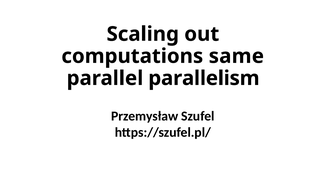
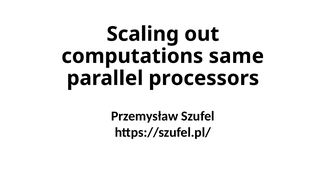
parallelism: parallelism -> processors
